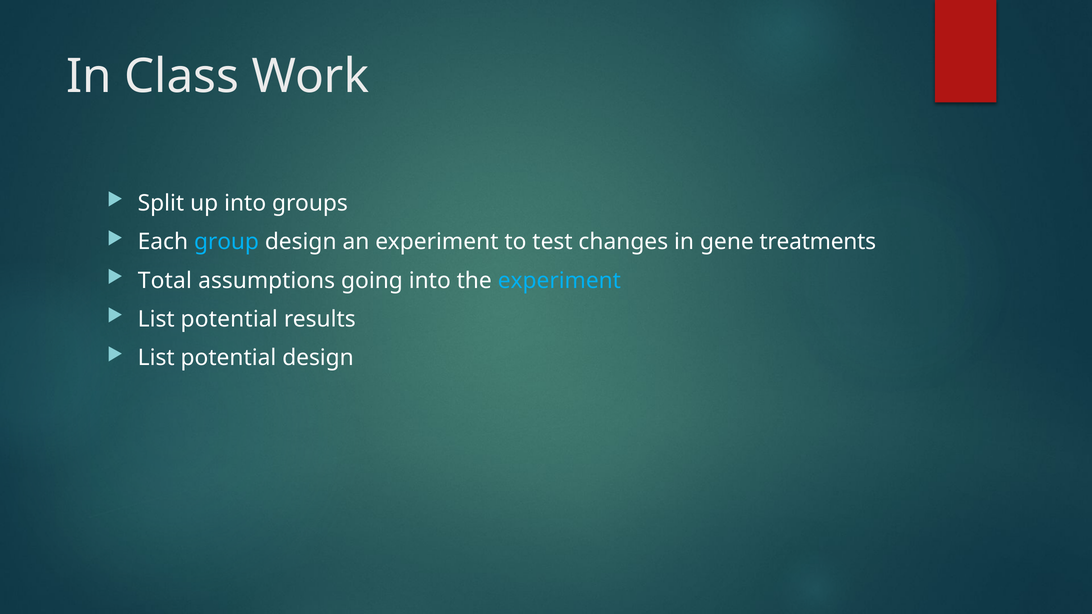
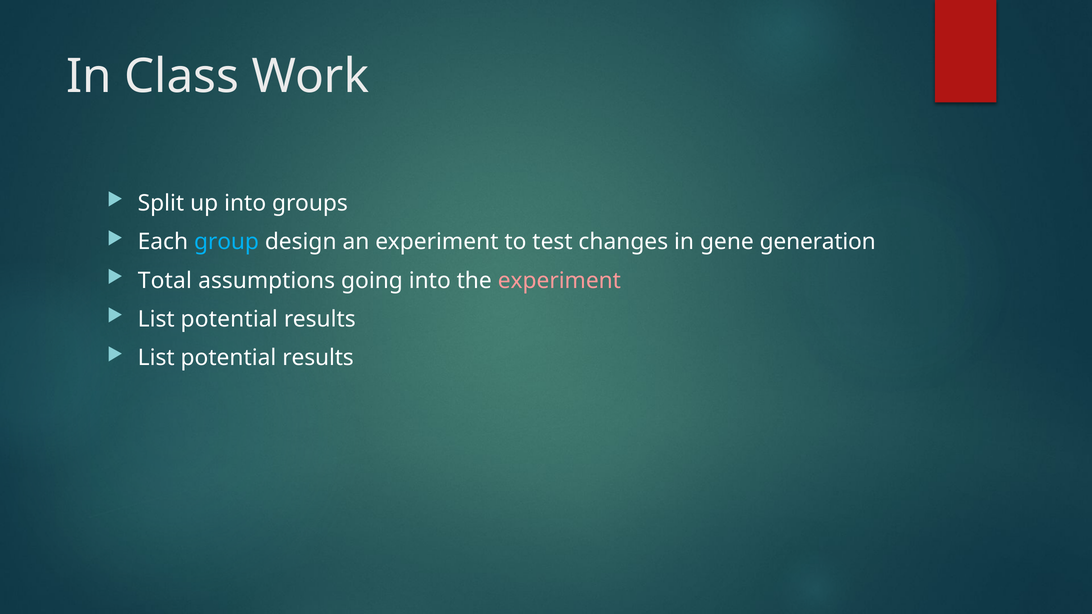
treatments: treatments -> generation
experiment at (559, 281) colour: light blue -> pink
design at (318, 358): design -> results
